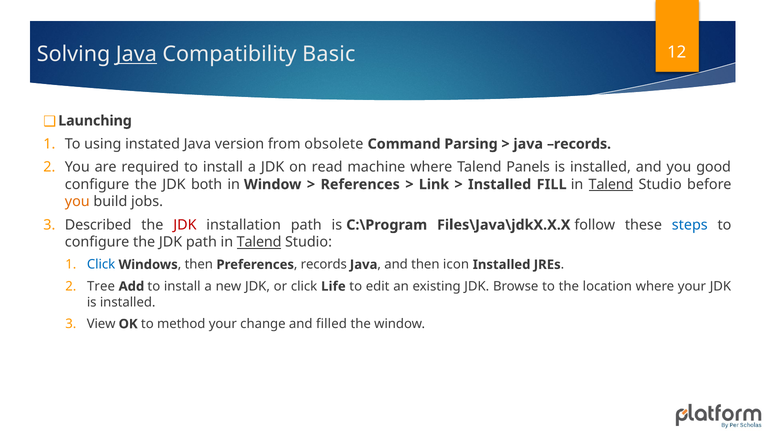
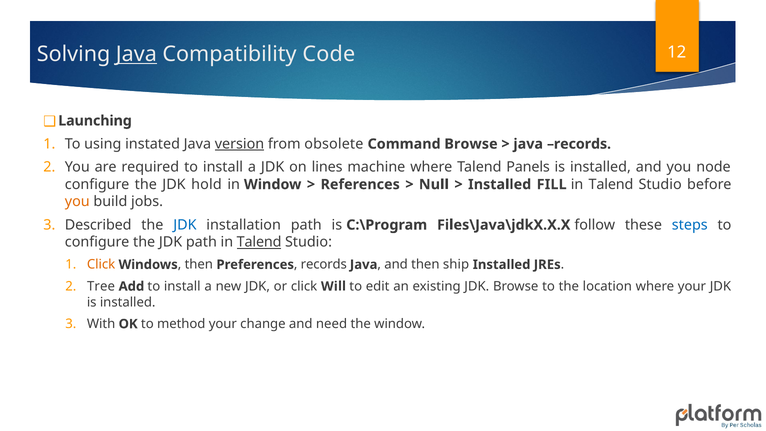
Basic: Basic -> Code
version underline: none -> present
Command Parsing: Parsing -> Browse
read: read -> lines
good: good -> node
both: both -> hold
Link: Link -> Null
Talend at (611, 184) underline: present -> none
JDK at (185, 225) colour: red -> blue
Click at (101, 265) colour: blue -> orange
icon: icon -> ship
Life: Life -> Will
View: View -> With
filled: filled -> need
